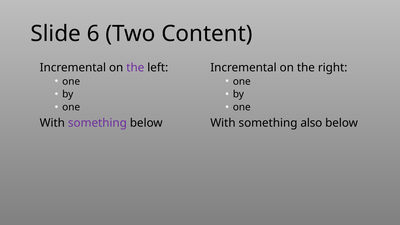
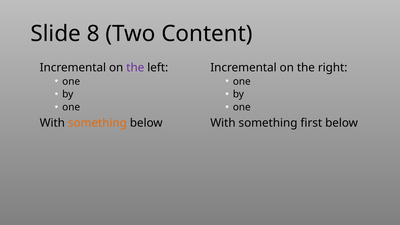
6: 6 -> 8
something at (97, 123) colour: purple -> orange
also: also -> first
